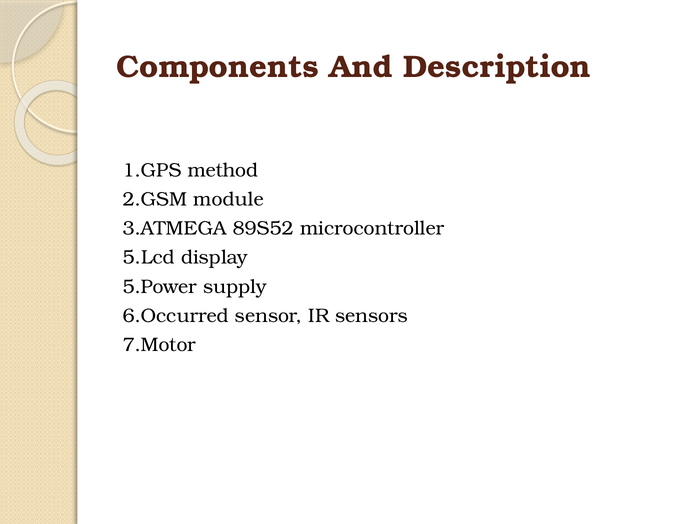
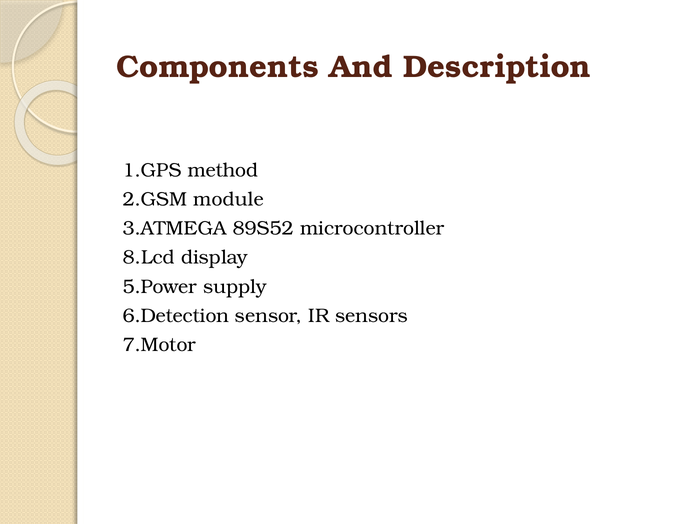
5.Lcd: 5.Lcd -> 8.Lcd
6.Occurred: 6.Occurred -> 6.Detection
